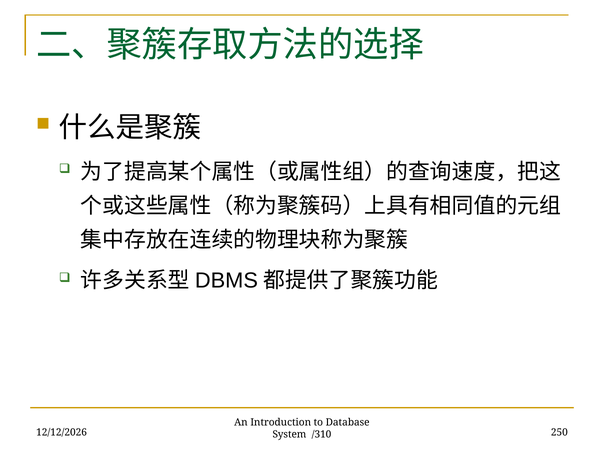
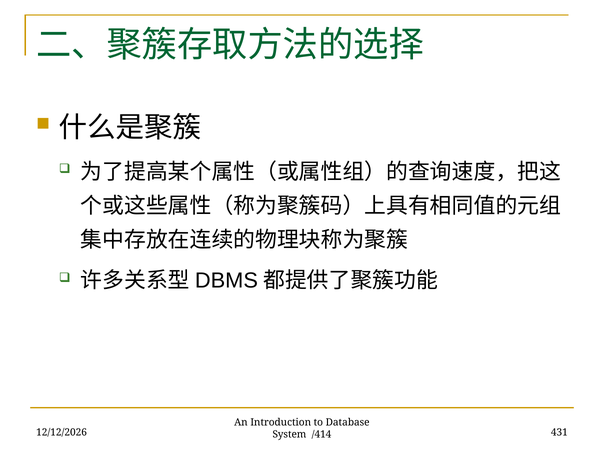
250: 250 -> 431
/310: /310 -> /414
